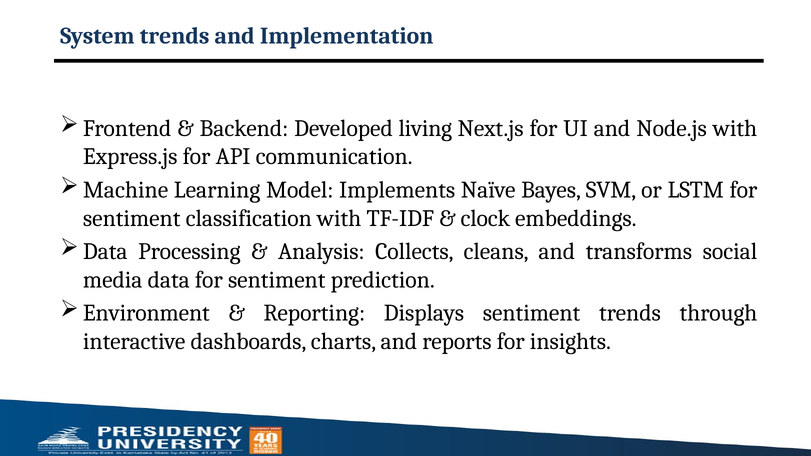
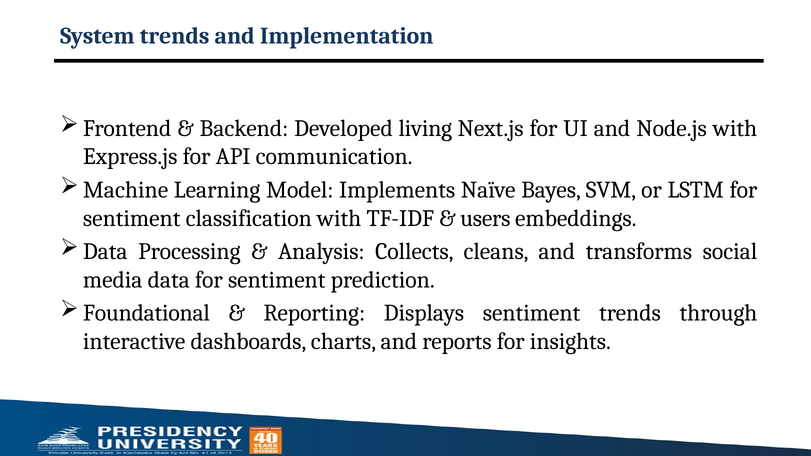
clock: clock -> users
Environment: Environment -> Foundational
